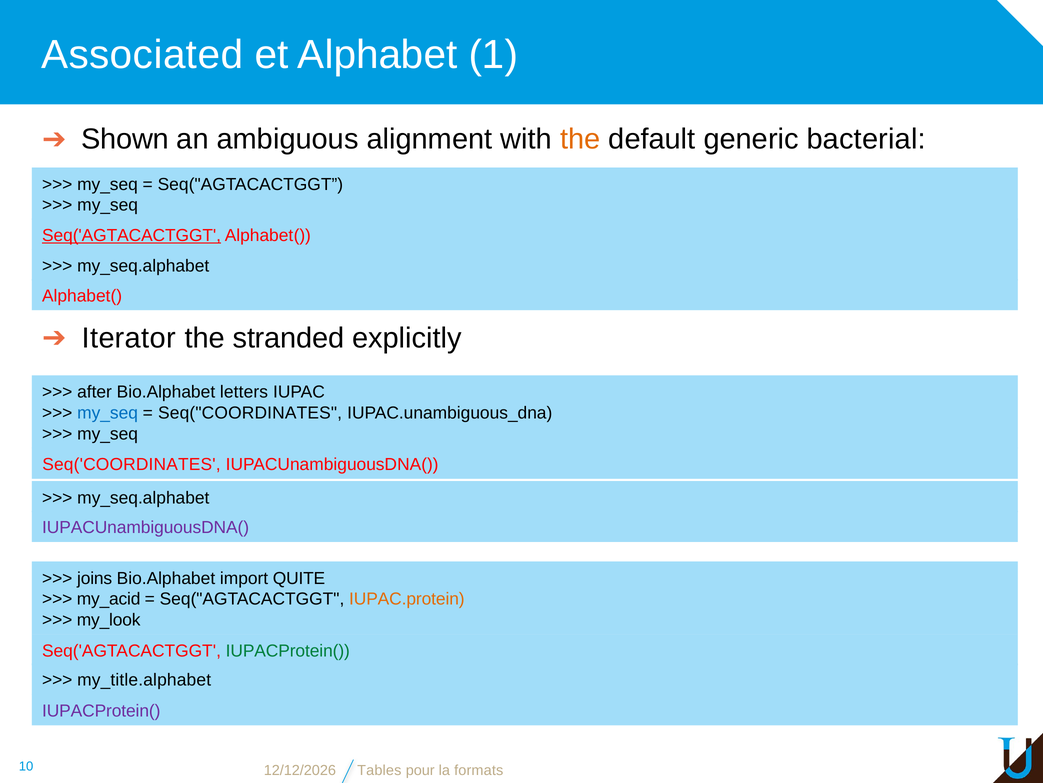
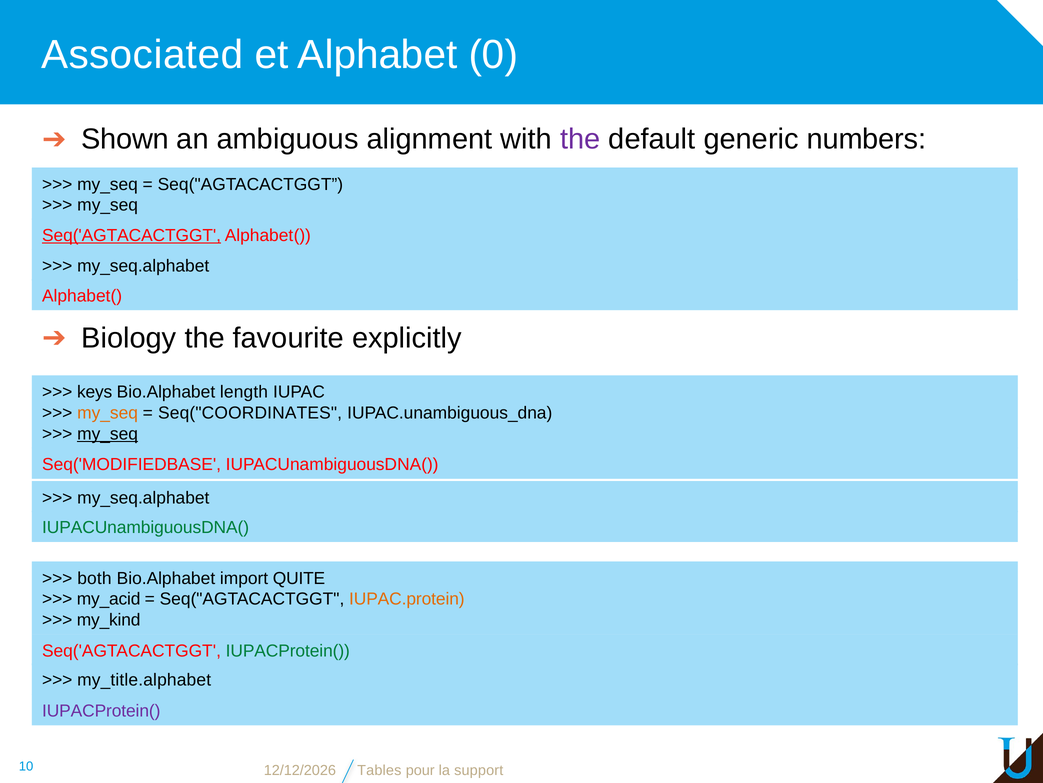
1: 1 -> 0
the at (580, 139) colour: orange -> purple
bacterial: bacterial -> numbers
Iterator: Iterator -> Biology
stranded: stranded -> favourite
after: after -> keys
letters: letters -> length
my_seq at (108, 413) colour: blue -> orange
my_seq at (108, 433) underline: none -> present
Seq('COORDINATES: Seq('COORDINATES -> Seq('MODIFIEDBASE
IUPACUnambiguousDNA( at (146, 527) colour: purple -> green
joins: joins -> both
my_look: my_look -> my_kind
formats: formats -> support
